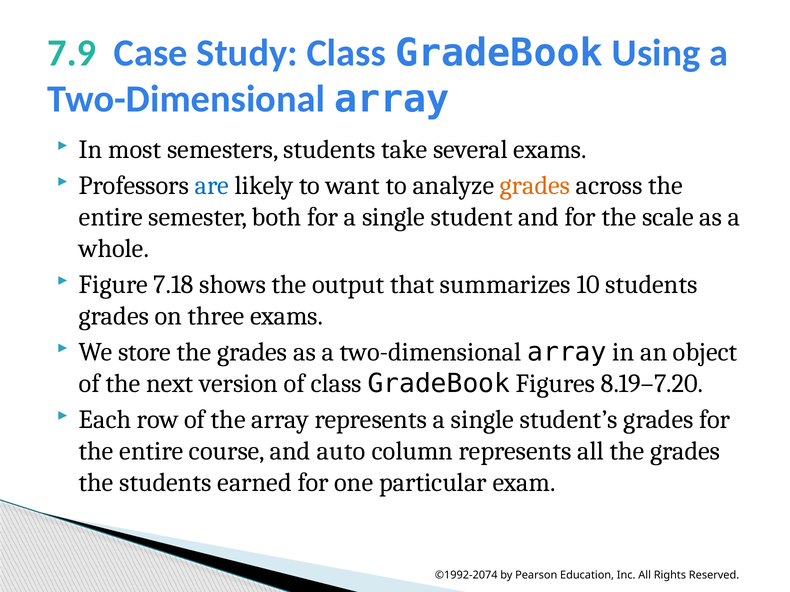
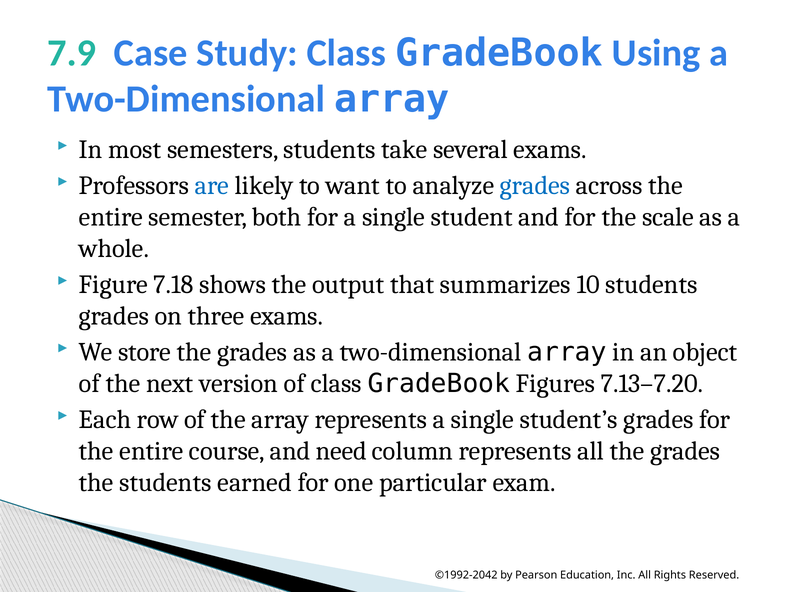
grades at (535, 186) colour: orange -> blue
8.19–7.20: 8.19–7.20 -> 7.13–7.20
auto: auto -> need
©1992-2074: ©1992-2074 -> ©1992-2042
